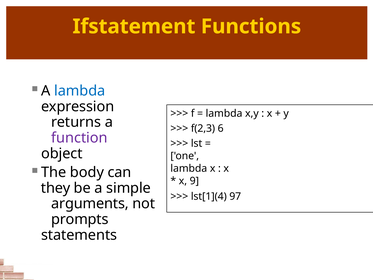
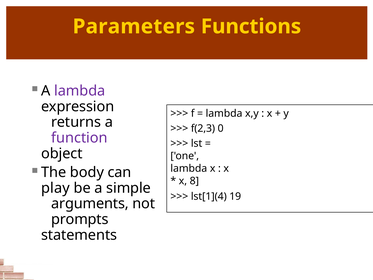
Ifstatement: Ifstatement -> Parameters
lambda at (80, 91) colour: blue -> purple
6: 6 -> 0
9: 9 -> 8
they: they -> play
97: 97 -> 19
